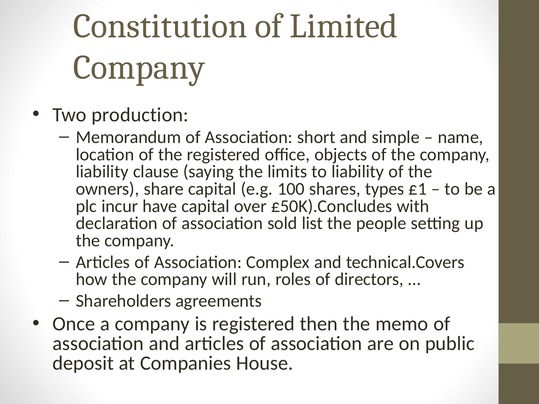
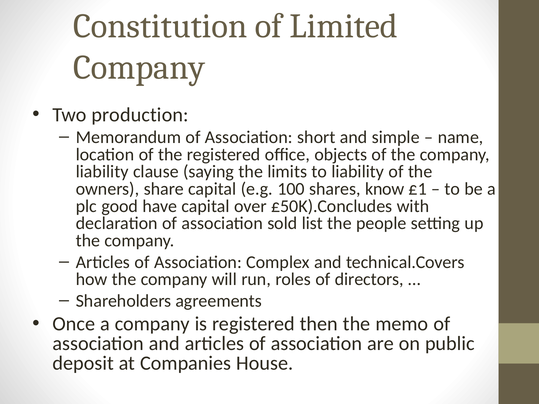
types: types -> know
incur: incur -> good
